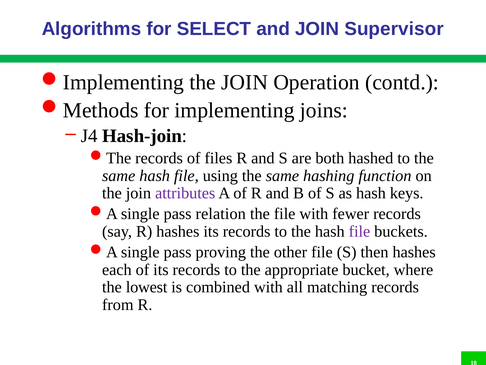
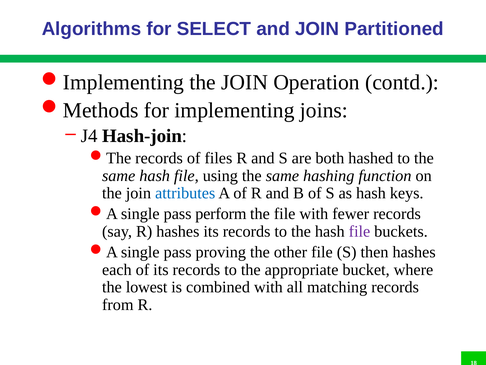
Supervisor: Supervisor -> Partitioned
attributes colour: purple -> blue
relation: relation -> perform
